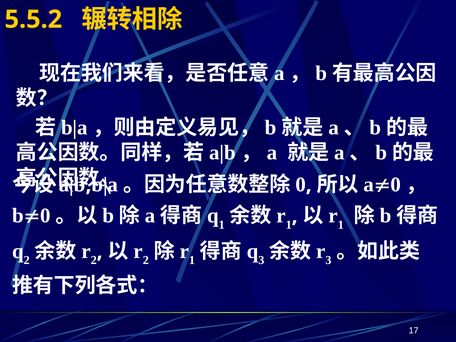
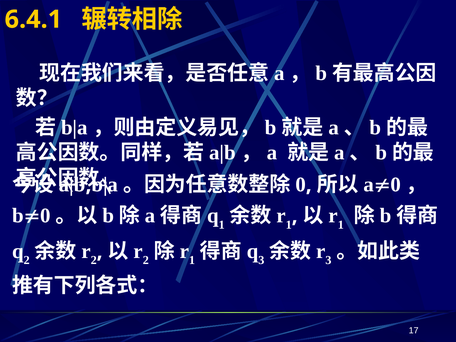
5.5.2: 5.5.2 -> 6.4.1
